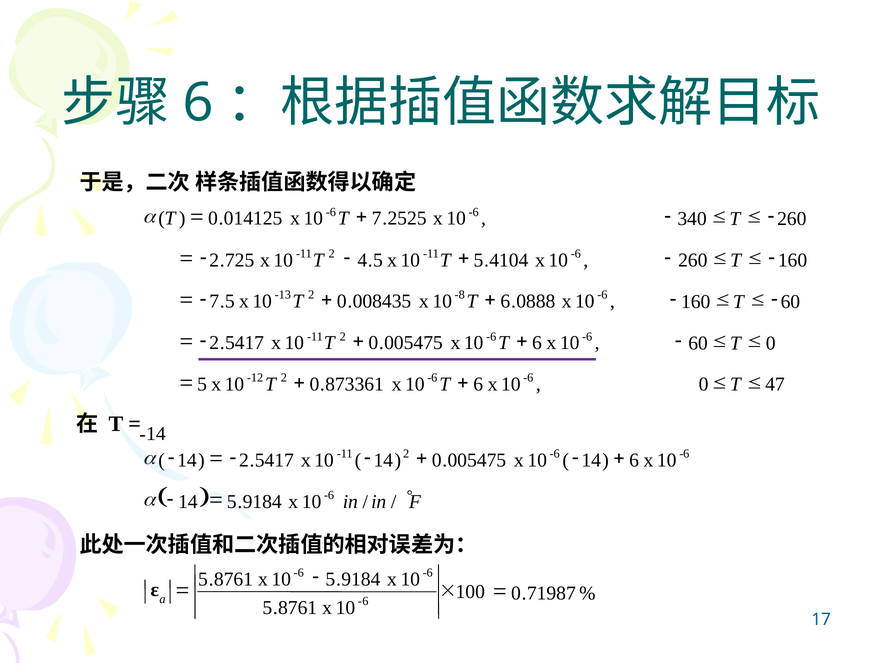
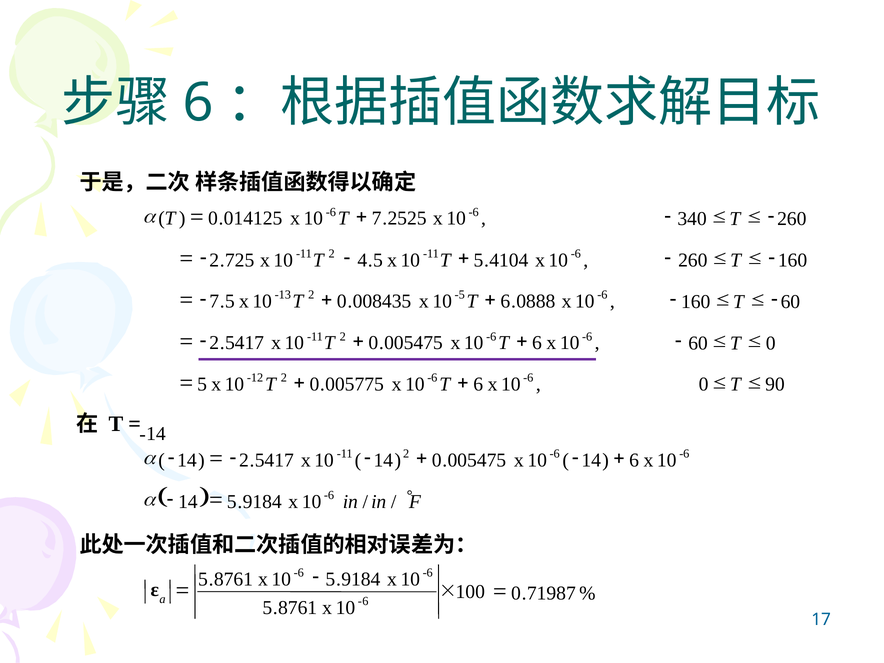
-8: -8 -> -5
873361: 873361 -> 005775
47: 47 -> 90
